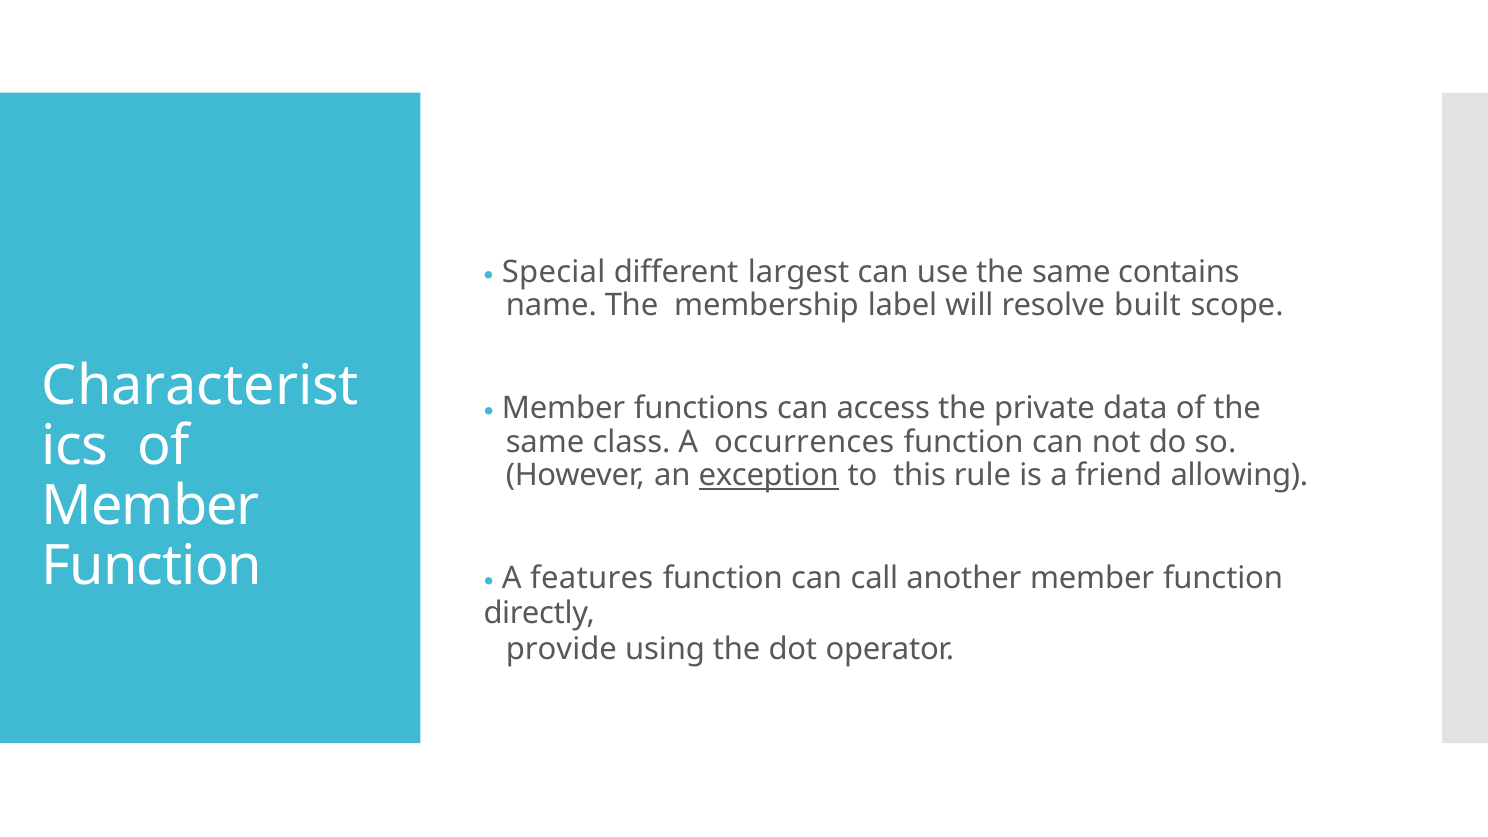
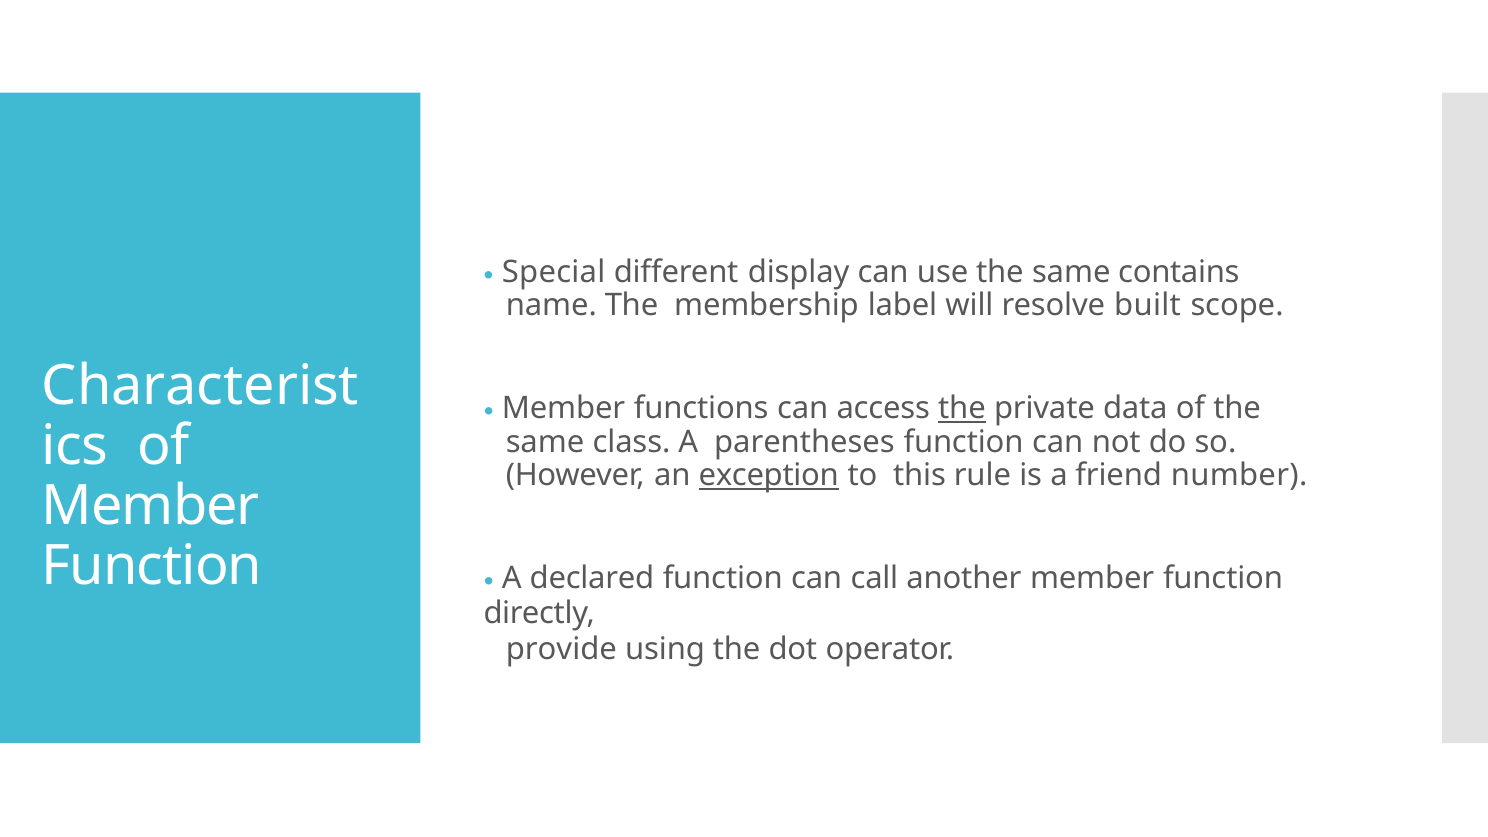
largest: largest -> display
the at (962, 408) underline: none -> present
occurrences: occurrences -> parentheses
allowing: allowing -> number
features: features -> declared
